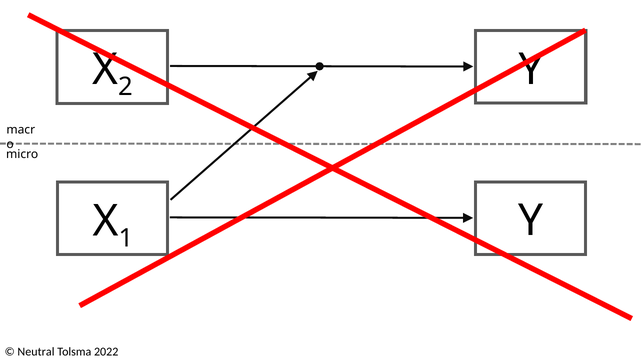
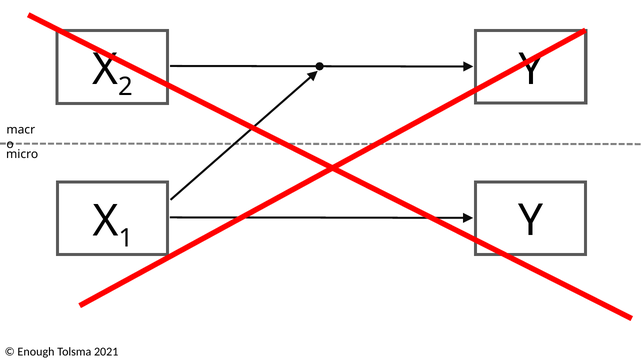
Neutral: Neutral -> Enough
2022: 2022 -> 2021
